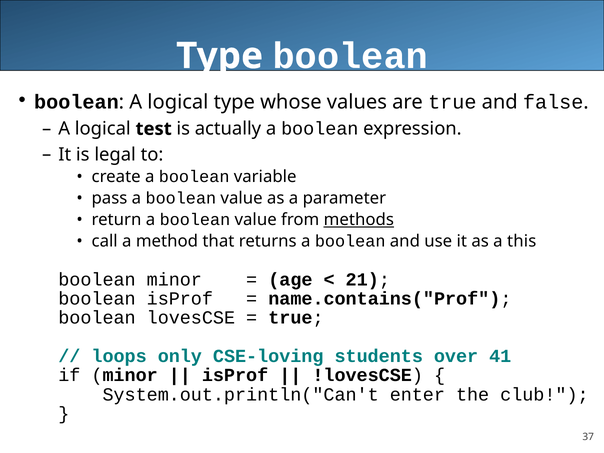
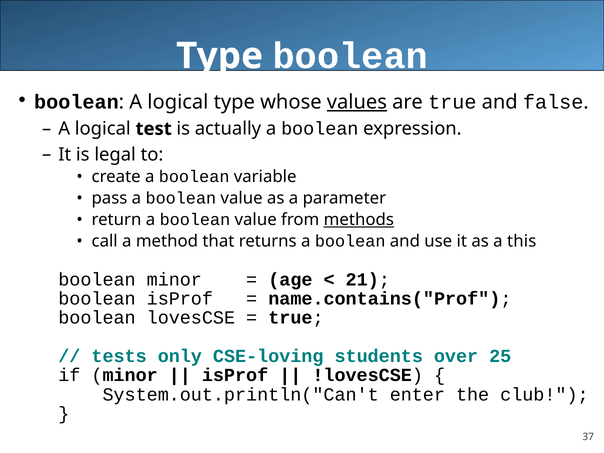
values underline: none -> present
loops: loops -> tests
41: 41 -> 25
